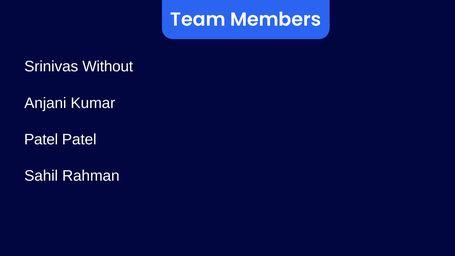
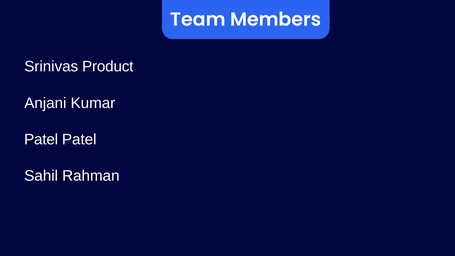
Without: Without -> Product
